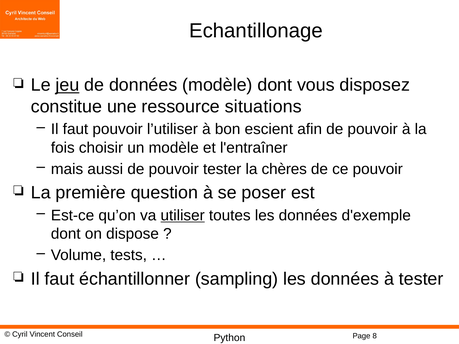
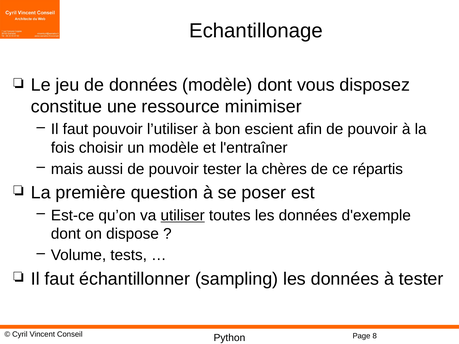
jeu underline: present -> none
situations: situations -> minimiser
ce pouvoir: pouvoir -> répartis
